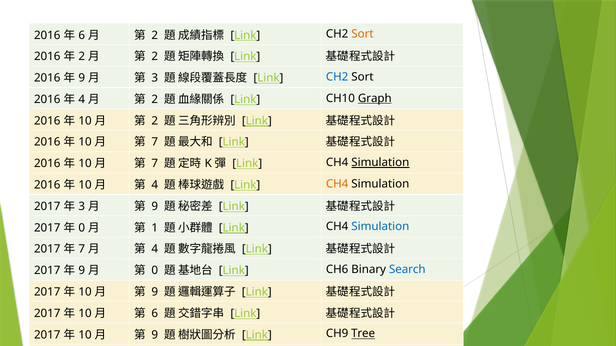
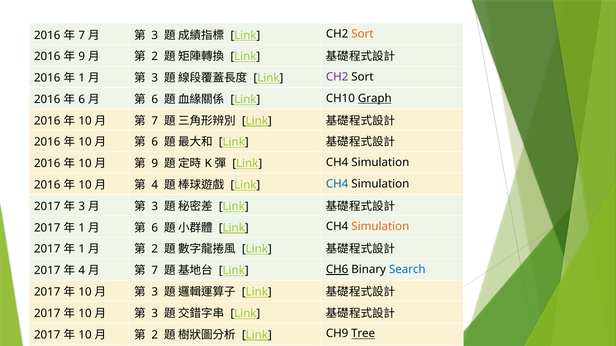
6 at (82, 35): 6 -> 7
2 at (155, 35): 2 -> 3
2 at (82, 57): 2 -> 9
9 at (82, 78): 9 -> 1
CH2 at (337, 77) colour: blue -> purple
4 at (82, 100): 4 -> 6
2 at (155, 100): 2 -> 6
2 at (155, 121): 2 -> 7
7 at (155, 142): 7 -> 6
7 at (155, 164): 7 -> 9
Simulation at (380, 163) underline: present -> none
CH4 at (337, 184) colour: orange -> blue
9 at (155, 207): 9 -> 3
0 at (82, 228): 0 -> 1
1 at (155, 228): 1 -> 6
Simulation at (380, 227) colour: blue -> orange
7 at (82, 250): 7 -> 1
4 at (155, 250): 4 -> 2
9 at (82, 271): 9 -> 4
0 at (155, 271): 0 -> 7
CH6 underline: none -> present
9 at (155, 292): 9 -> 3
6 at (155, 314): 6 -> 3
9 at (155, 335): 9 -> 2
